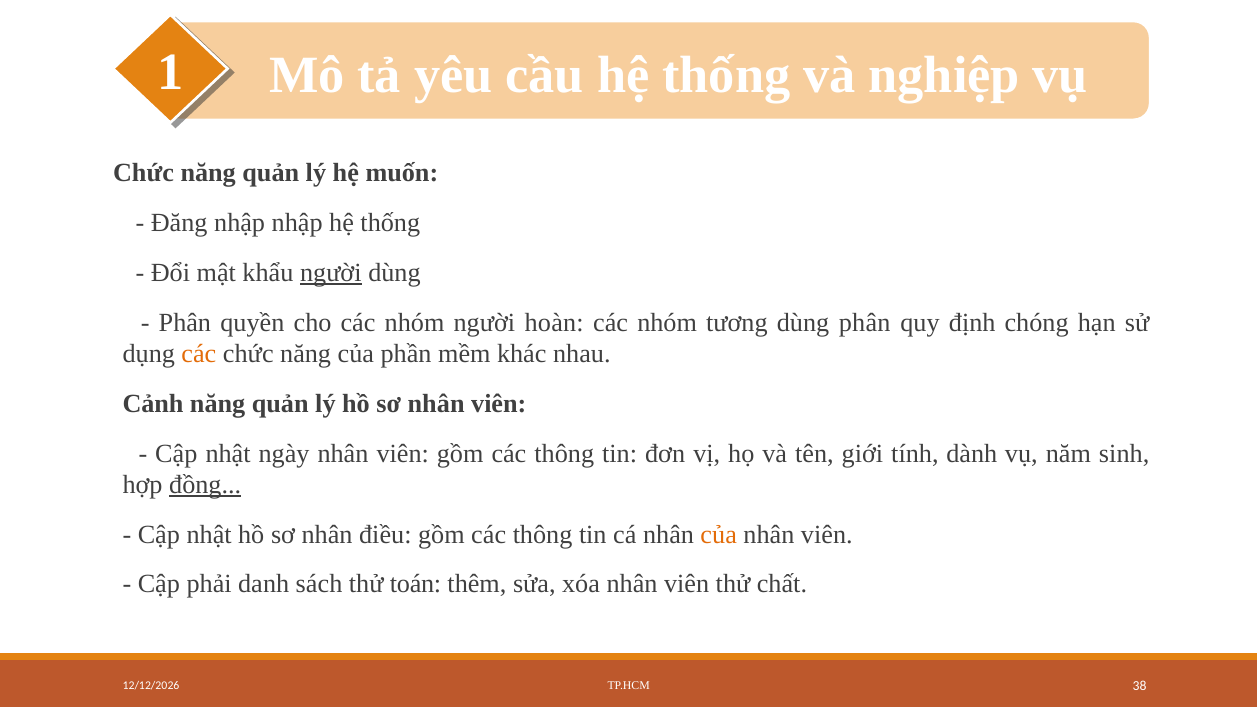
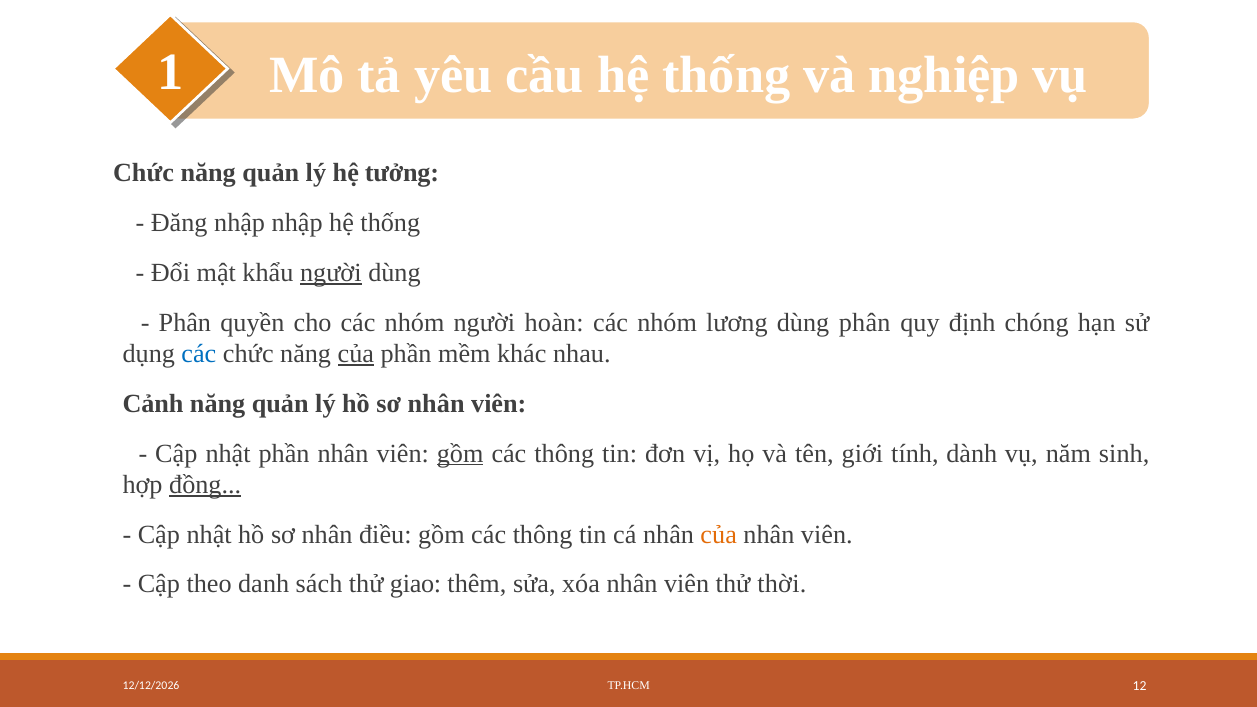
muốn: muốn -> tưởng
tương: tương -> lương
các at (199, 354) colour: orange -> blue
của at (356, 354) underline: none -> present
nhật ngày: ngày -> phần
gồm at (460, 453) underline: none -> present
phải: phải -> theo
toán: toán -> giao
chất: chất -> thời
38: 38 -> 12
